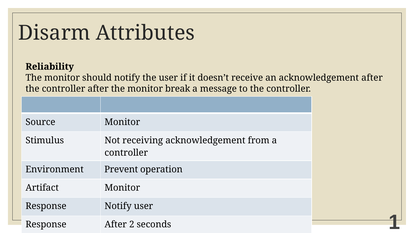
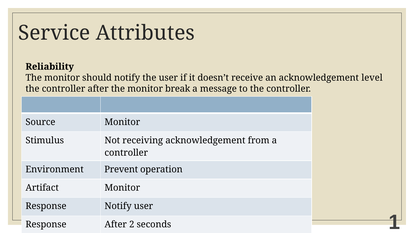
Disarm: Disarm -> Service
acknowledgement after: after -> level
